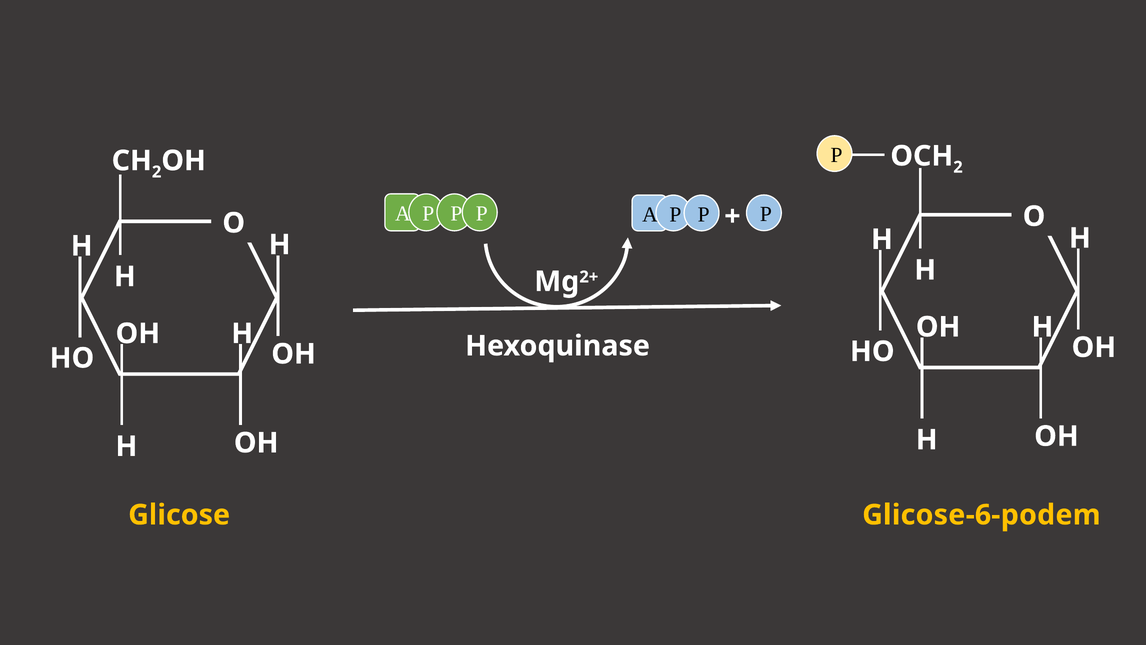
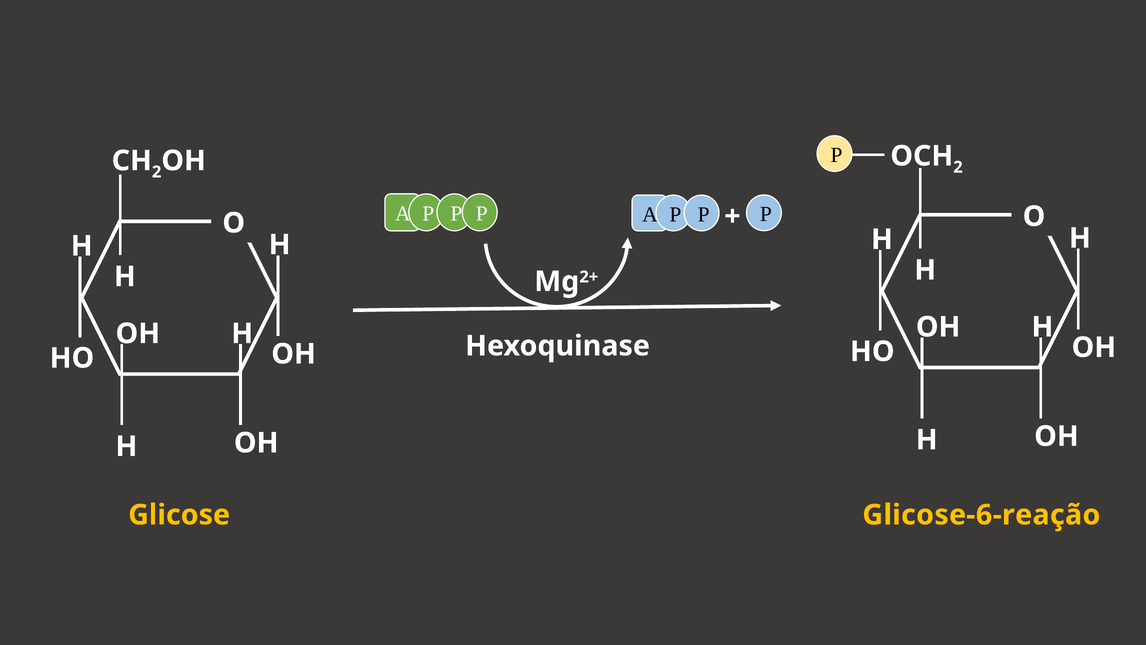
Glicose-6-podem: Glicose-6-podem -> Glicose-6-reação
